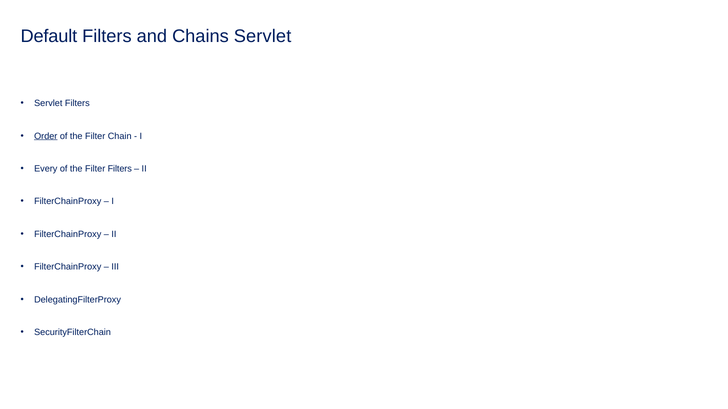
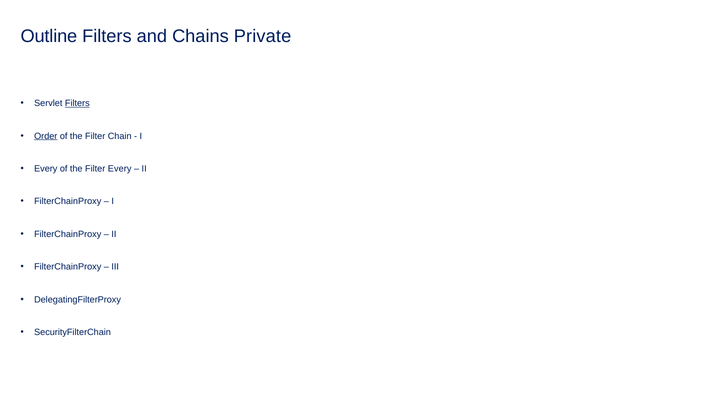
Default: Default -> Outline
Chains Servlet: Servlet -> Private
Filters at (77, 103) underline: none -> present
Filter Filters: Filters -> Every
